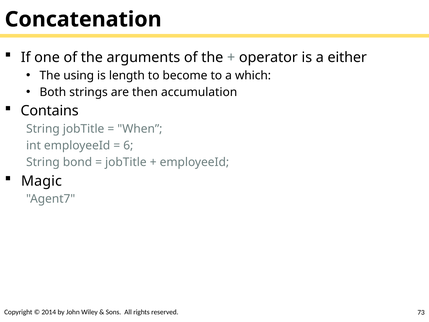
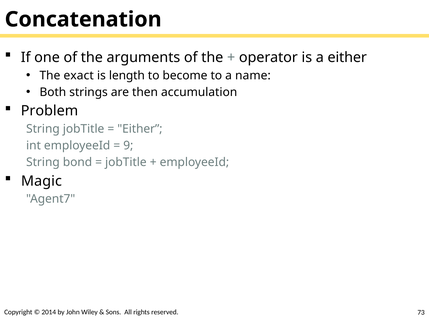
using: using -> exact
which: which -> name
Contains: Contains -> Problem
When at (140, 129): When -> Either
6: 6 -> 9
